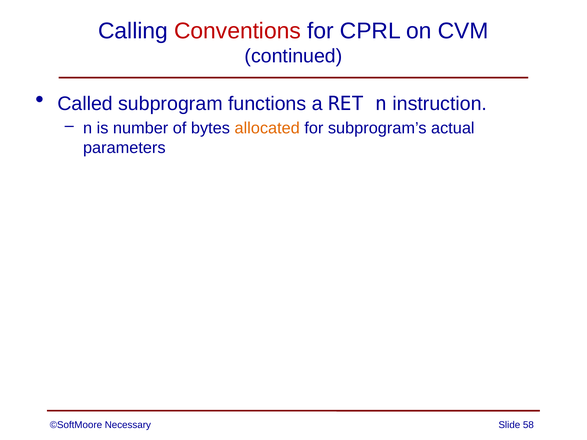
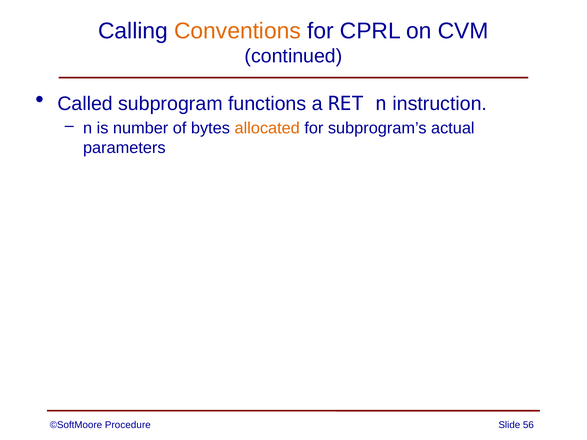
Conventions colour: red -> orange
Necessary: Necessary -> Procedure
58: 58 -> 56
